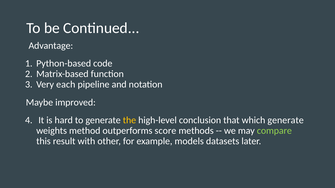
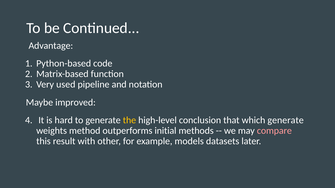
each: each -> used
score: score -> initial
compare colour: light green -> pink
